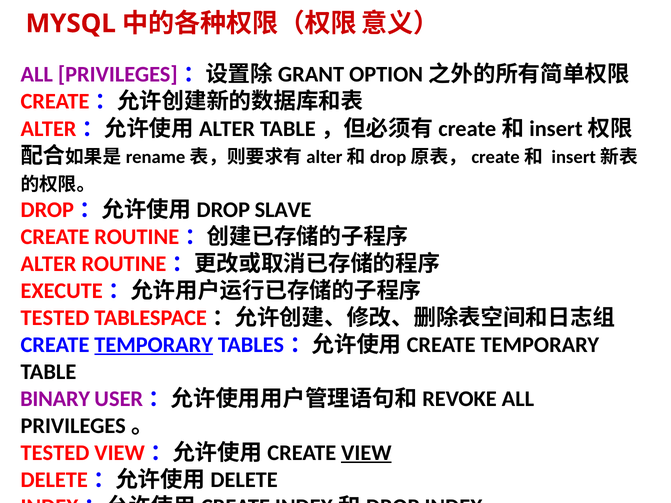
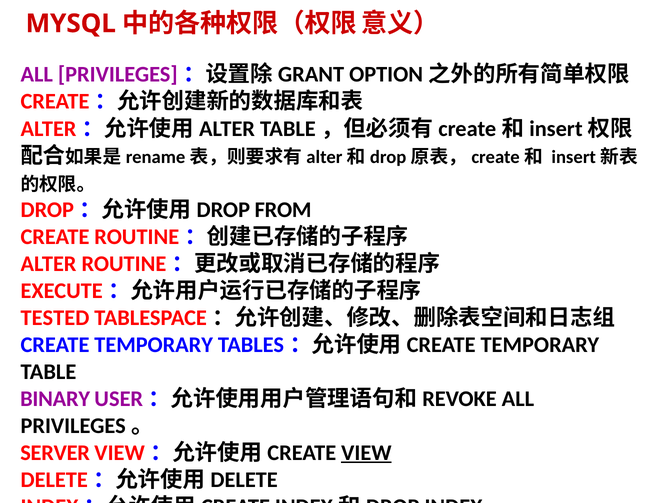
SLAVE: SLAVE -> FROM
TEMPORARY at (154, 345) underline: present -> none
TESTED at (55, 453): TESTED -> SERVER
